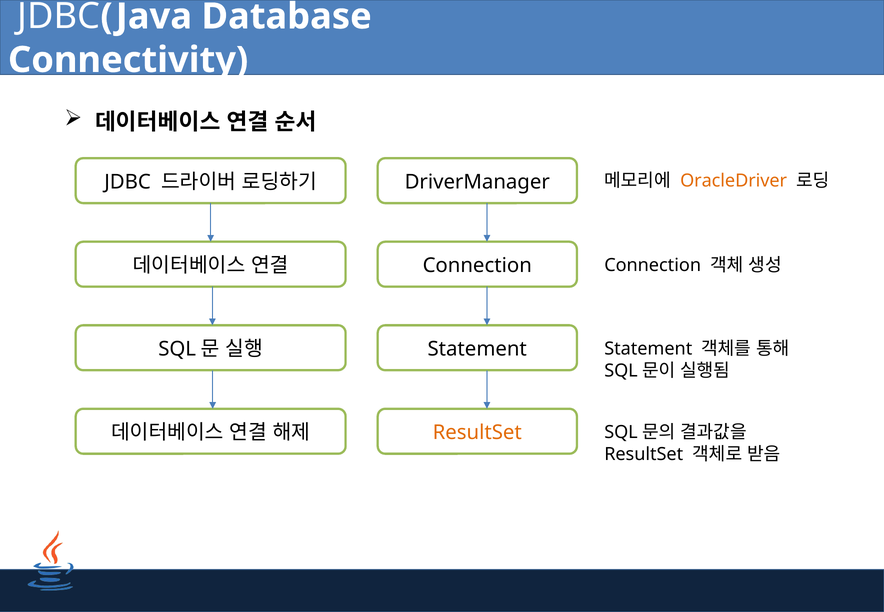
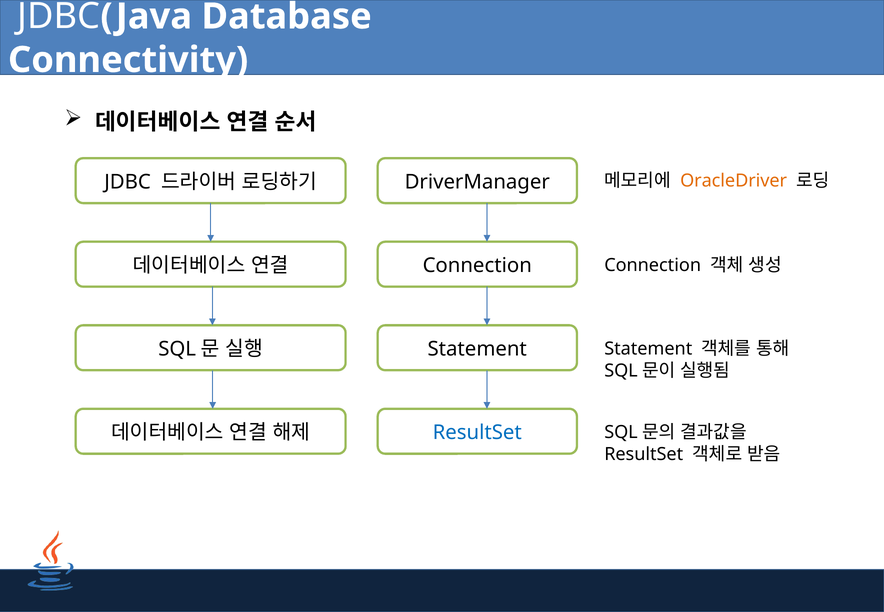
ResultSet at (477, 433) colour: orange -> blue
